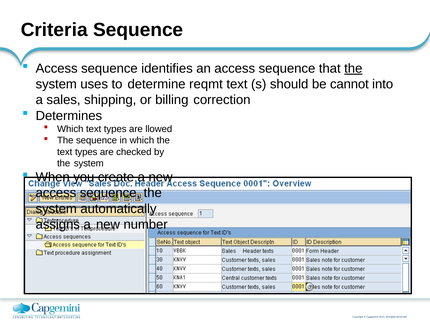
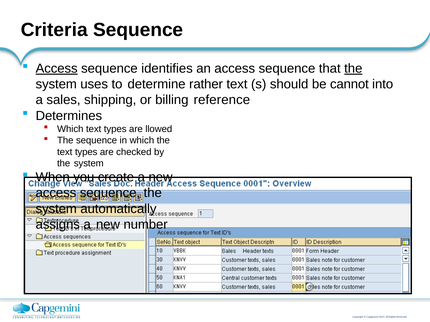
Access at (57, 69) underline: none -> present
reqmt: reqmt -> rather
correction: correction -> reference
